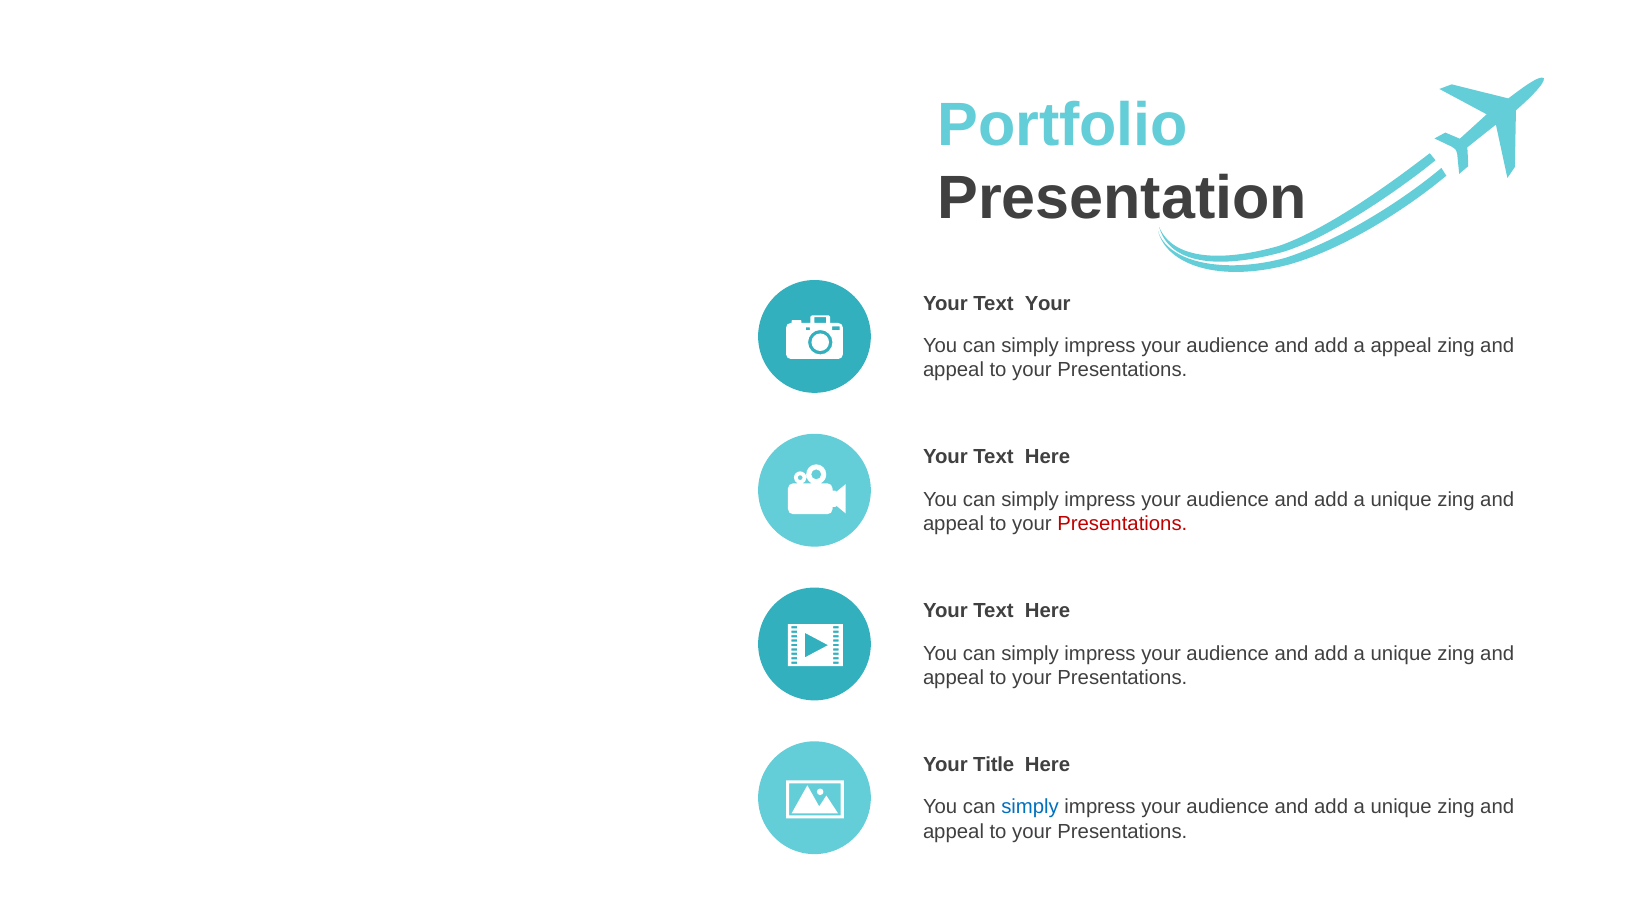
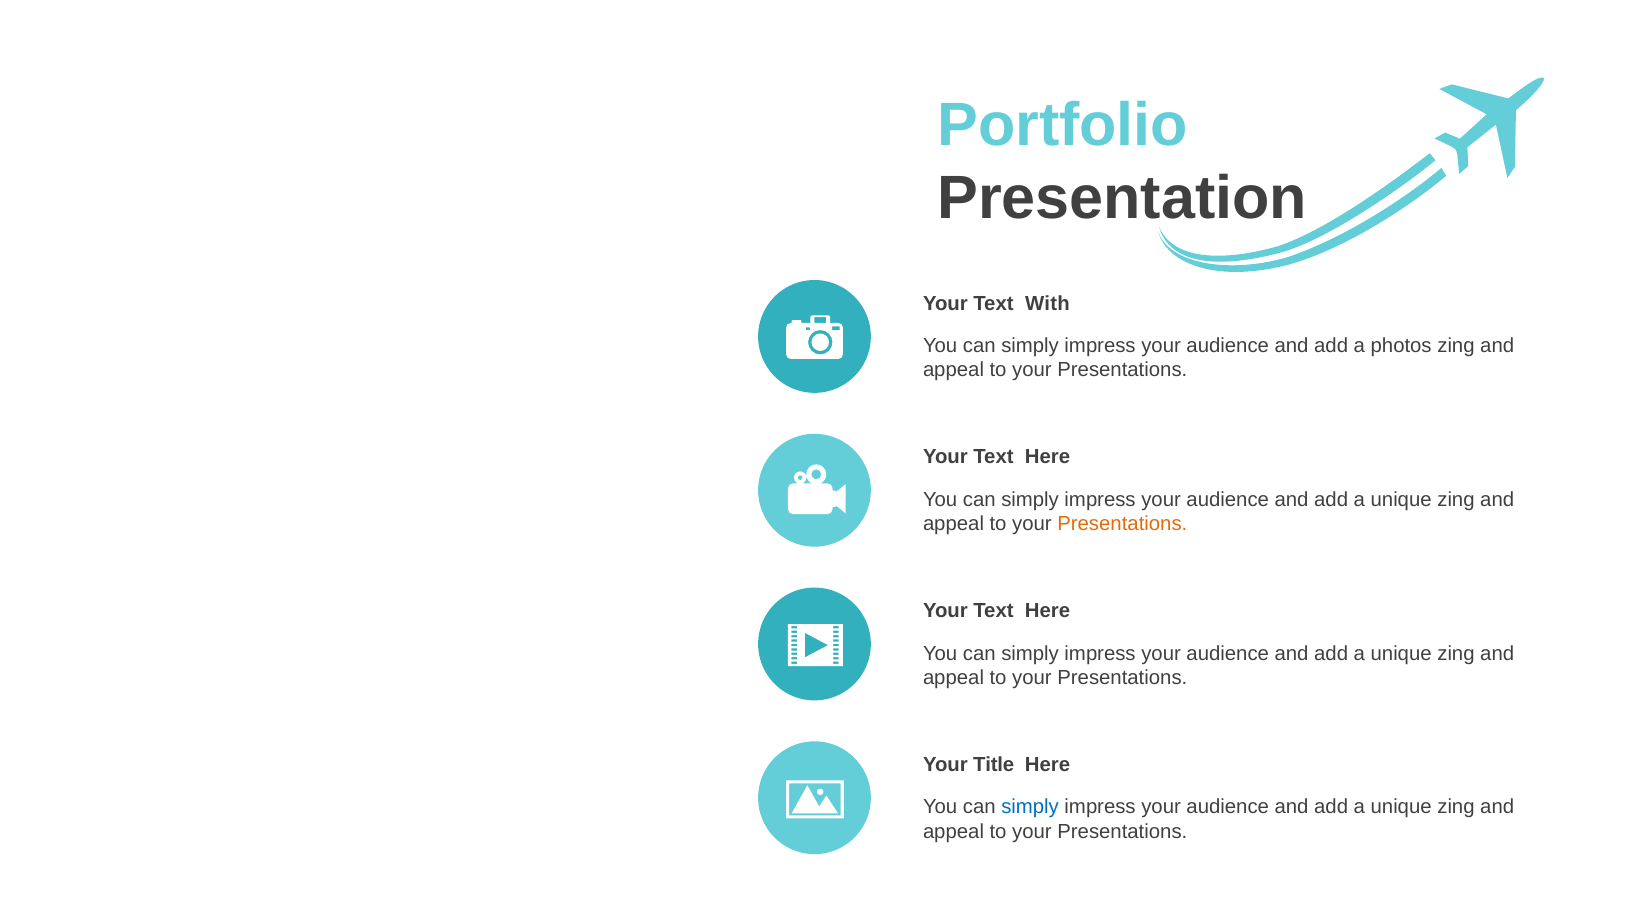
Text Your: Your -> With
a appeal: appeal -> photos
Presentations at (1122, 523) colour: red -> orange
